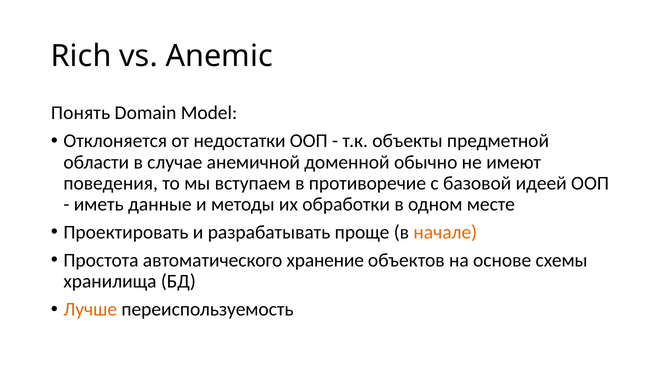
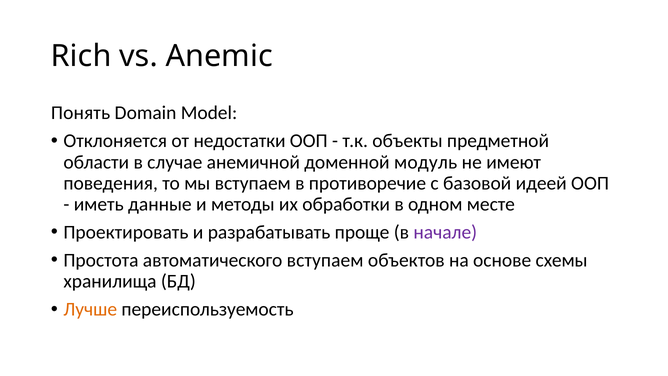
обычно: обычно -> модуль
начале colour: orange -> purple
автоматического хранение: хранение -> вступаем
